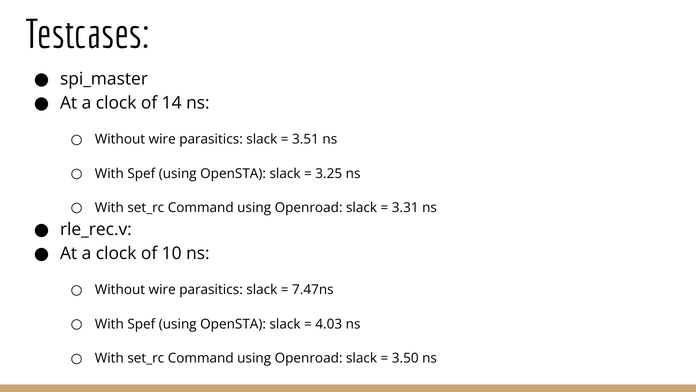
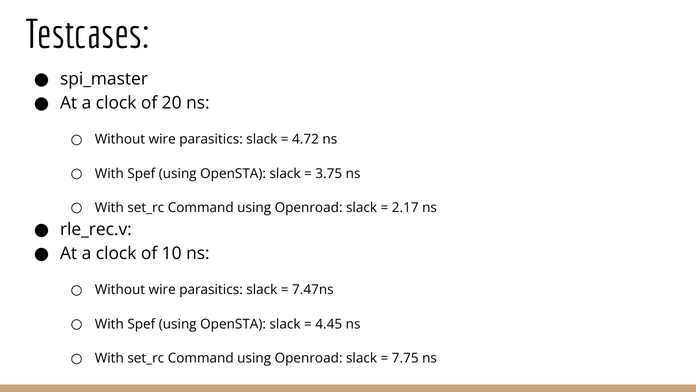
14: 14 -> 20
3.51: 3.51 -> 4.72
3.25: 3.25 -> 3.75
3.31: 3.31 -> 2.17
4.03: 4.03 -> 4.45
3.50: 3.50 -> 7.75
